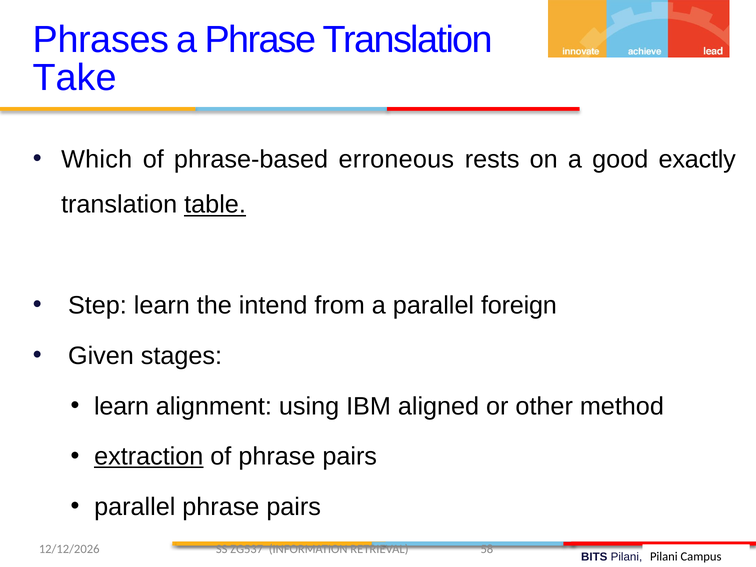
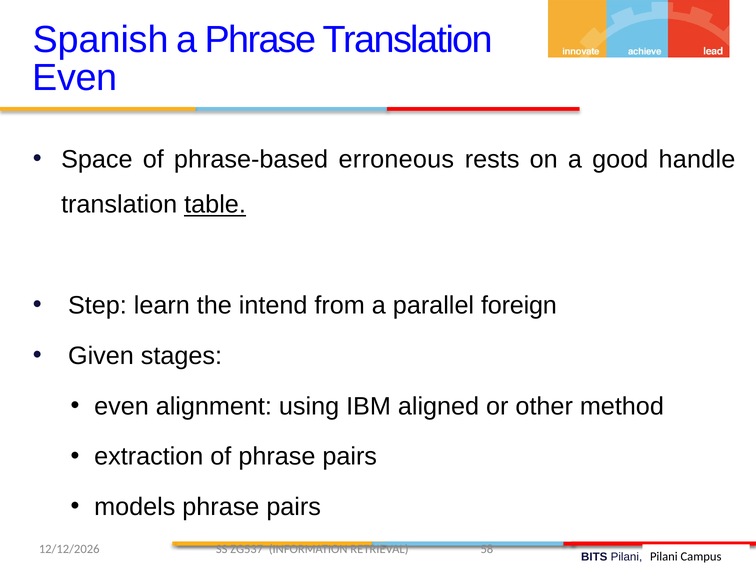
Phrases: Phrases -> Spanish
Take at (75, 78): Take -> Even
Which: Which -> Space
exactly: exactly -> handle
learn at (122, 406): learn -> even
extraction underline: present -> none
parallel at (135, 507): parallel -> models
